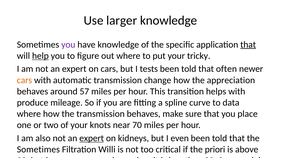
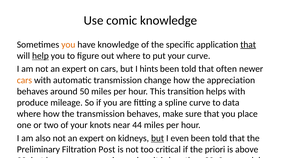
larger: larger -> comic
you at (68, 45) colour: purple -> orange
your tricky: tricky -> curve
tests: tests -> hints
57: 57 -> 50
70: 70 -> 44
expert at (92, 138) underline: present -> none
but at (158, 138) underline: none -> present
Sometimes at (38, 149): Sometimes -> Preliminary
Willi: Willi -> Post
